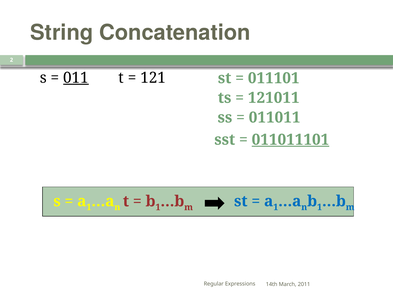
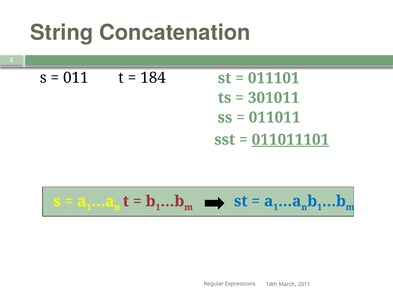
011 underline: present -> none
121: 121 -> 184
121011: 121011 -> 301011
